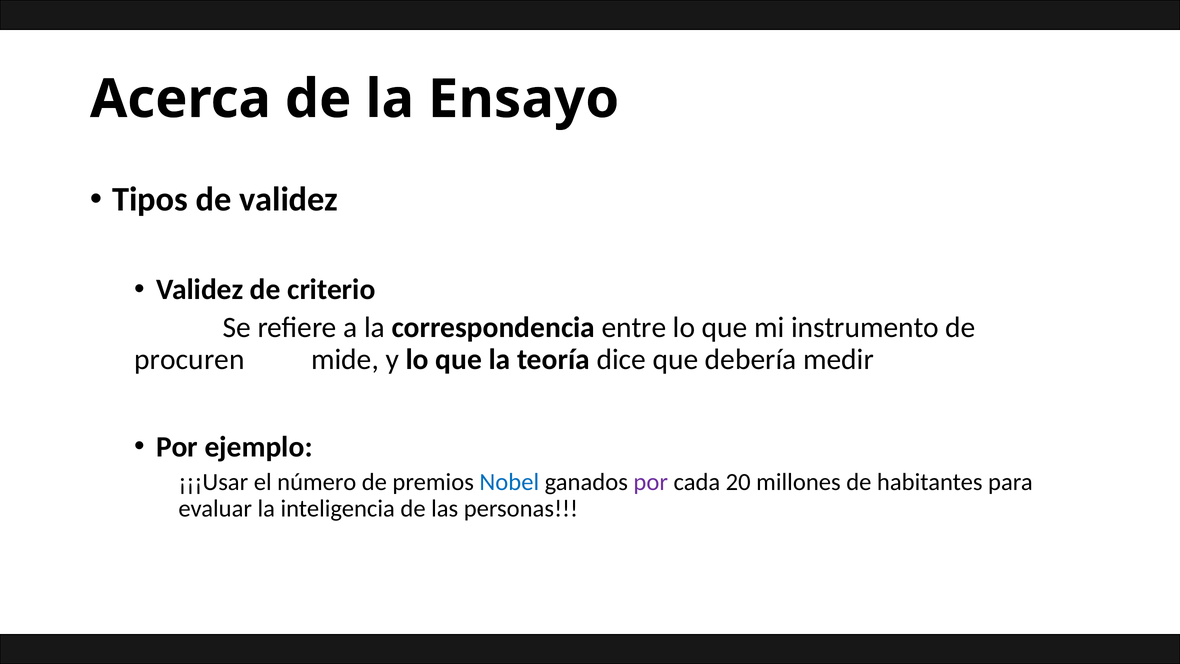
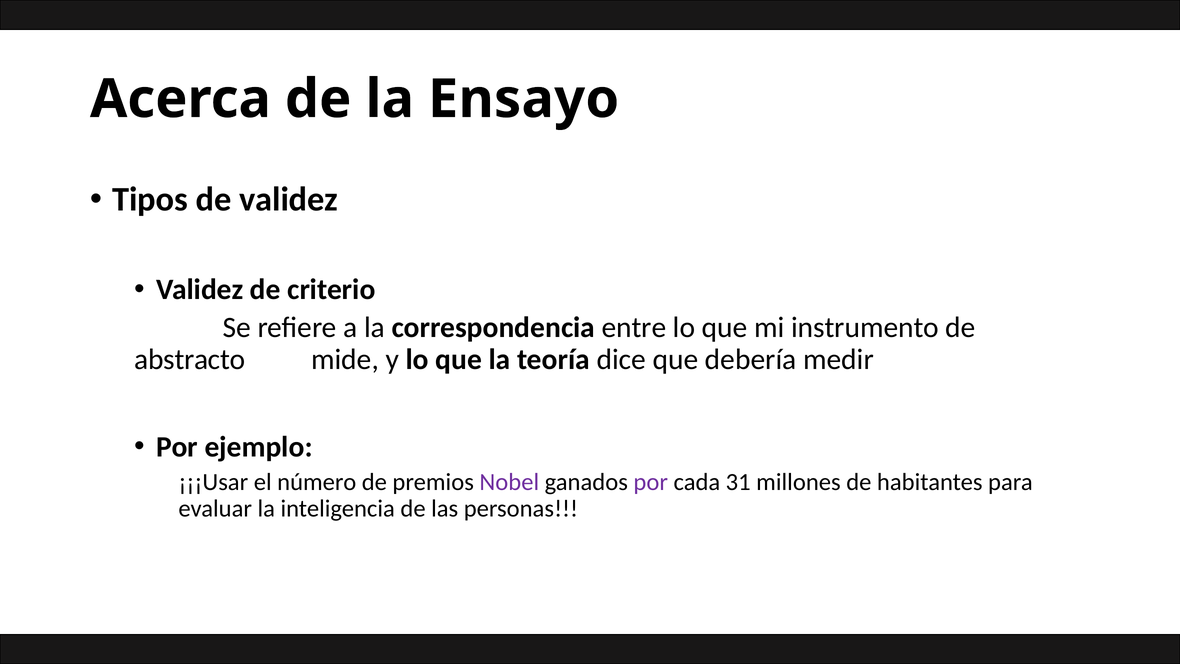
procuren: procuren -> abstracto
Nobel colour: blue -> purple
20: 20 -> 31
